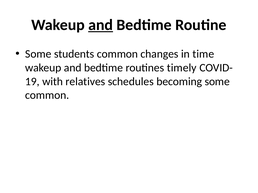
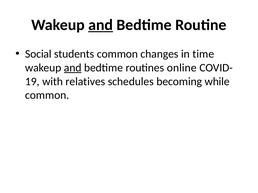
Some at (38, 54): Some -> Social
and at (73, 68) underline: none -> present
timely: timely -> online
becoming some: some -> while
